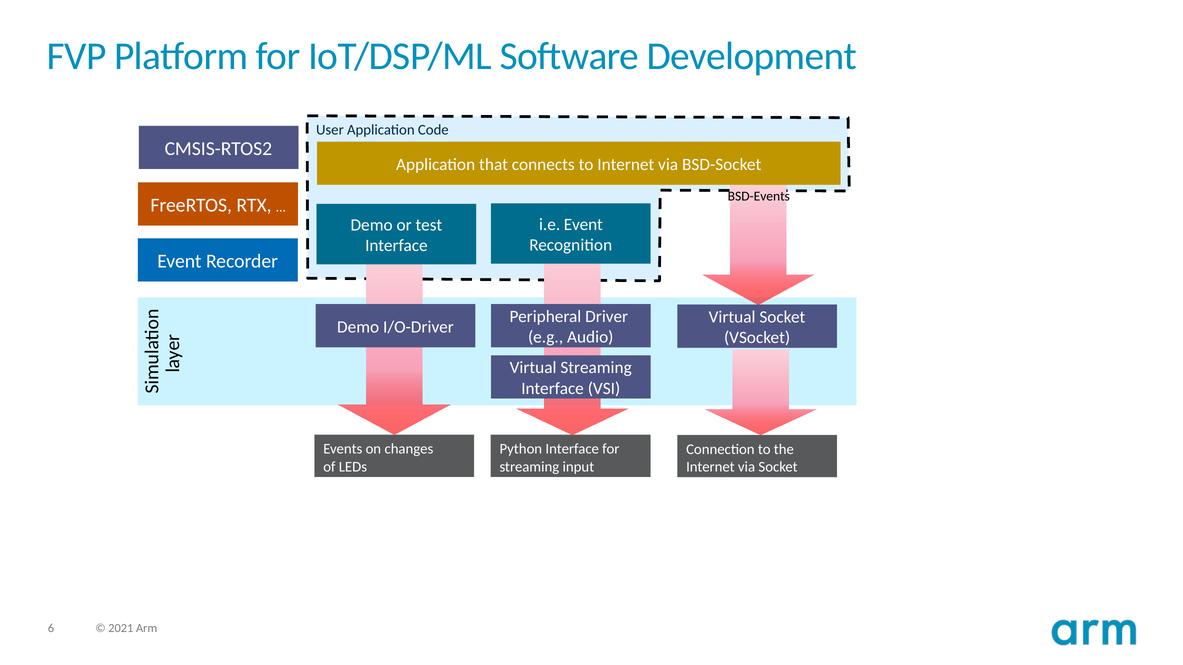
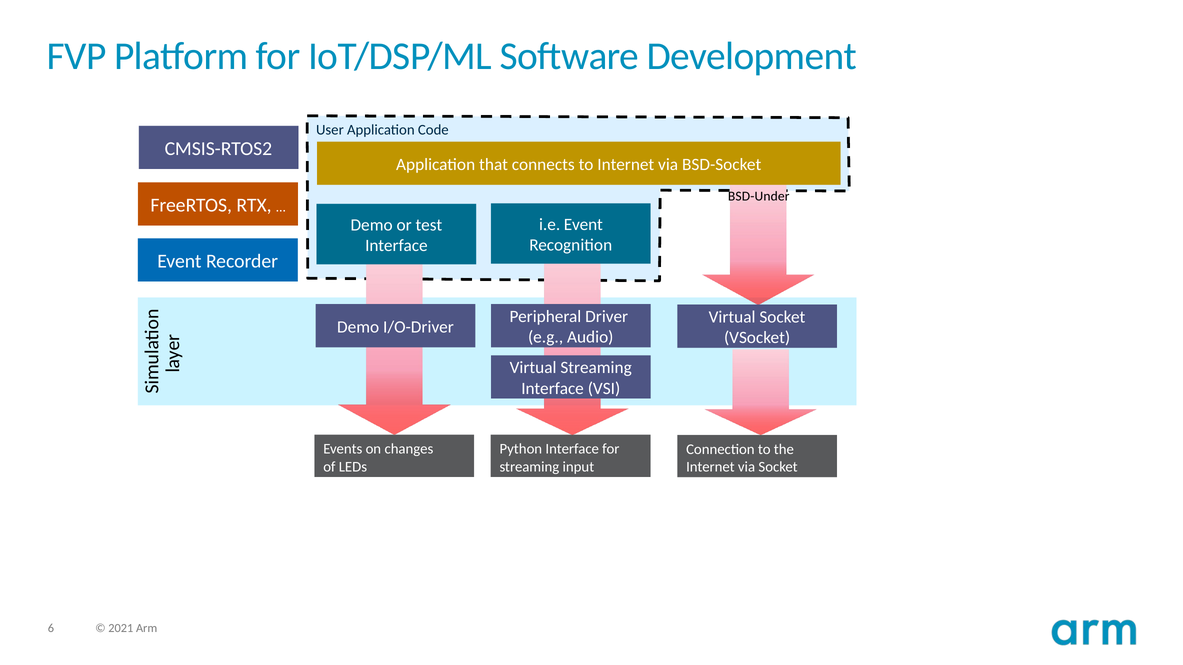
BSD-Events: BSD-Events -> BSD-Under
